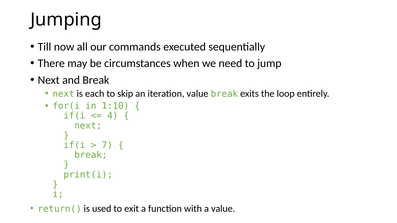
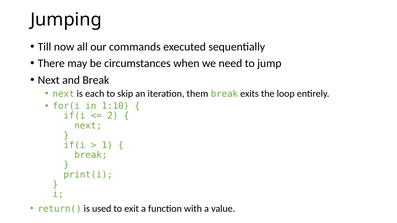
iteration value: value -> them
4: 4 -> 2
7: 7 -> 1
